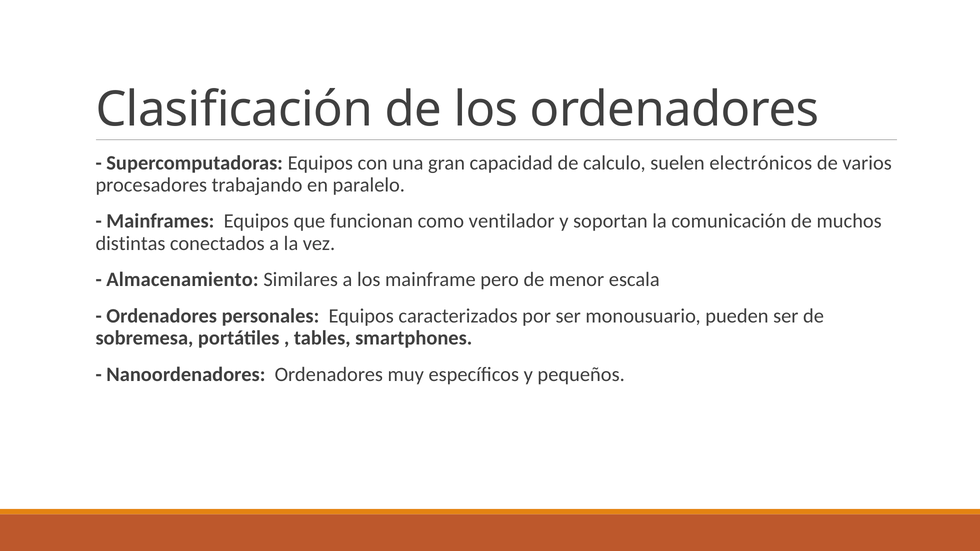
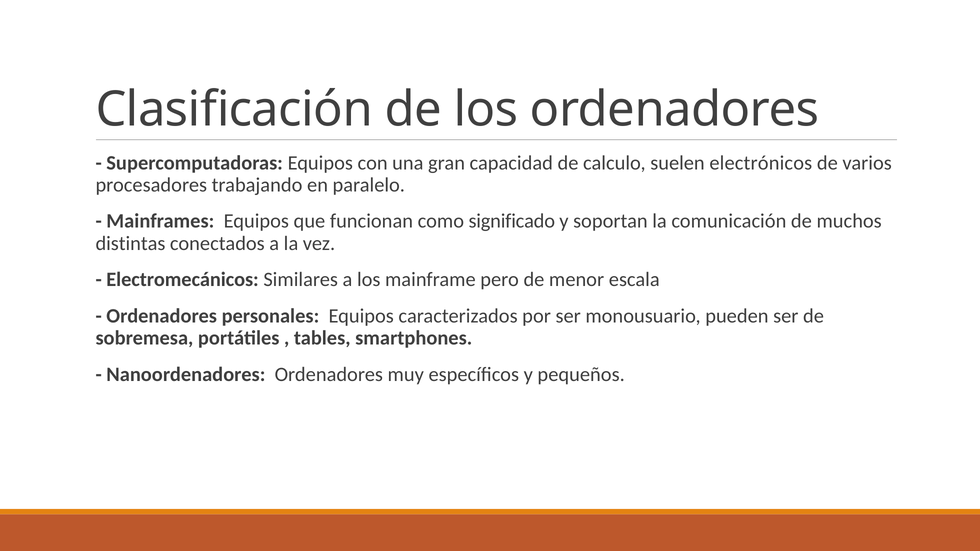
ventilador: ventilador -> significado
Almacenamiento: Almacenamiento -> Electromecánicos
